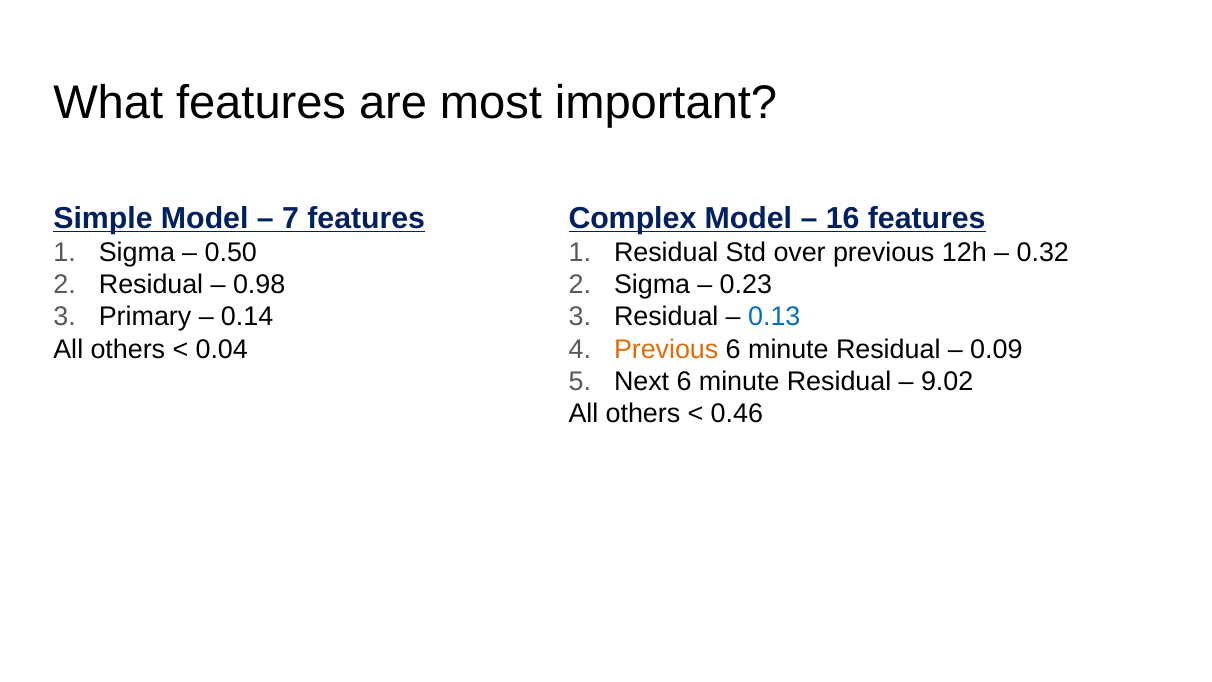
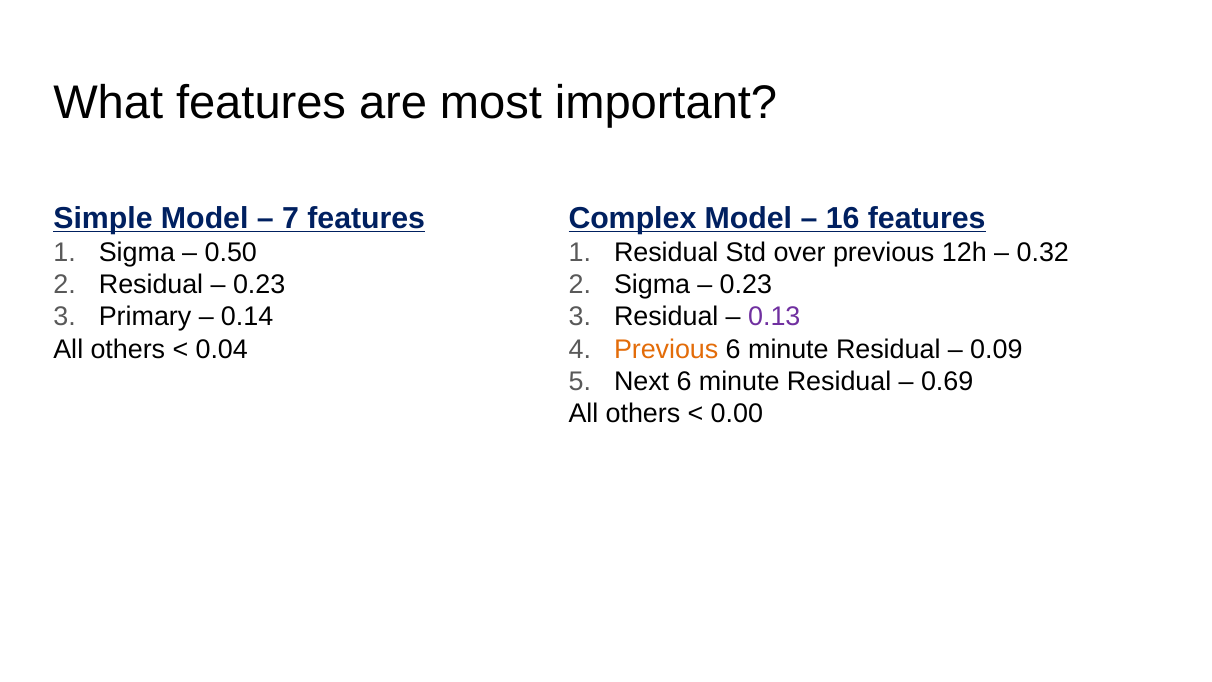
0.98 at (259, 284): 0.98 -> 0.23
0.13 colour: blue -> purple
9.02: 9.02 -> 0.69
0.46: 0.46 -> 0.00
